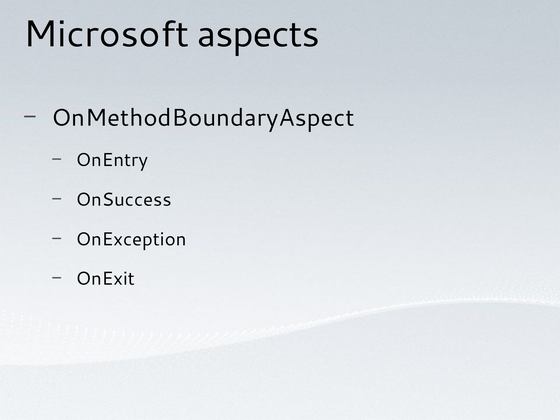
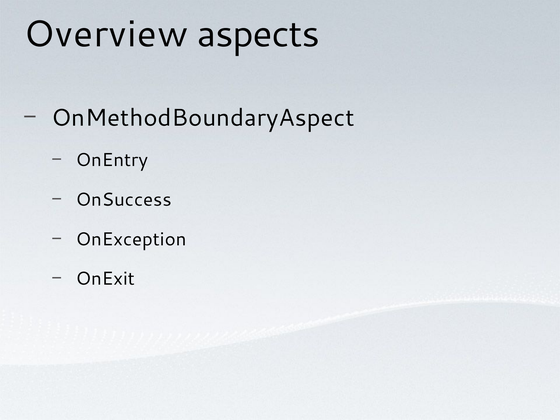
Microsoft: Microsoft -> Overview
